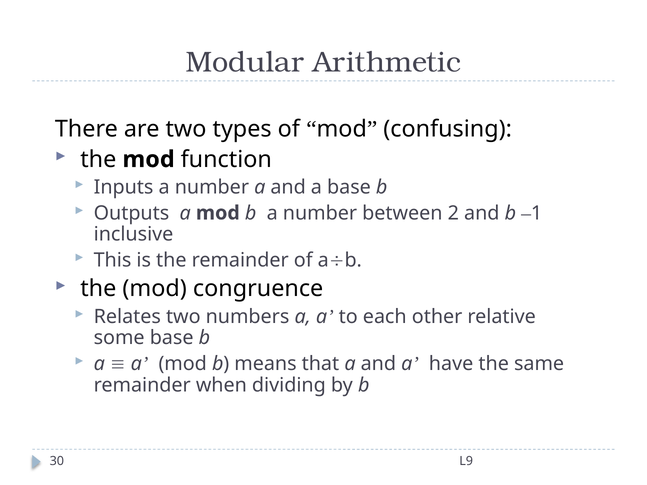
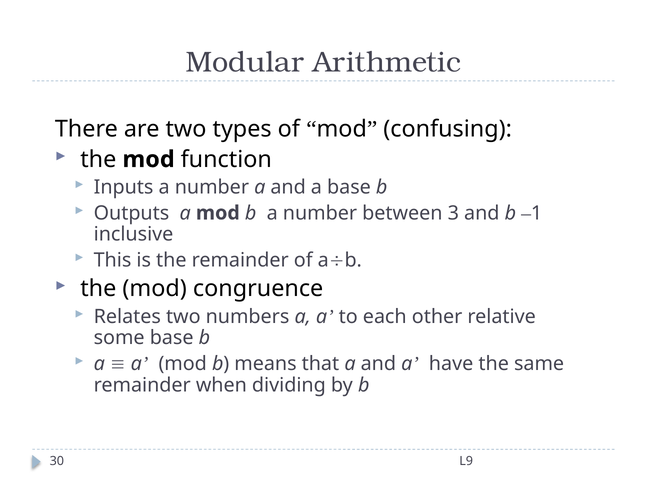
2: 2 -> 3
